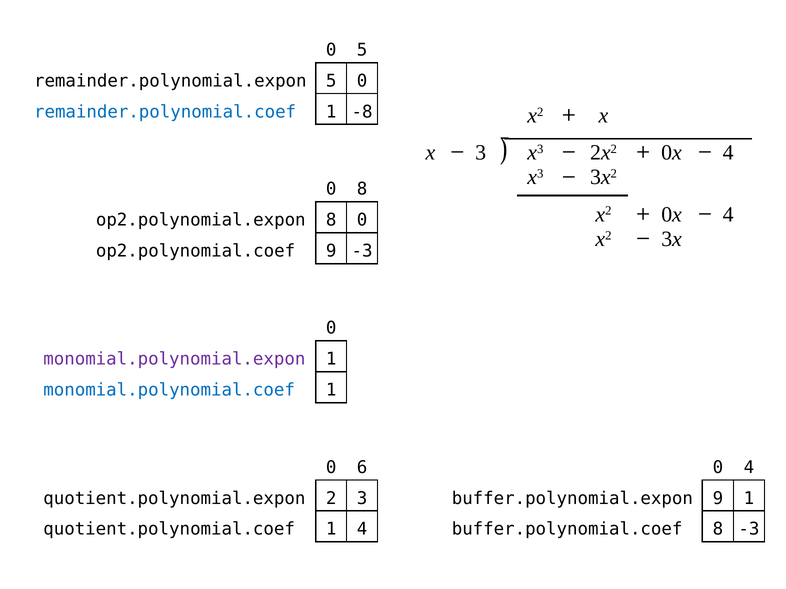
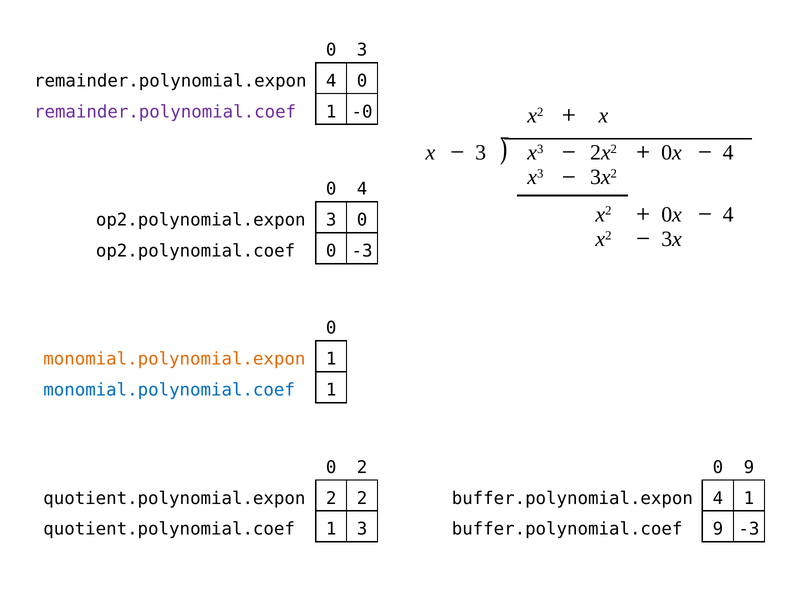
0 5: 5 -> 3
remainder.polynomial.expon 5: 5 -> 4
remainder.polynomial.coef colour: blue -> purple
-8: -8 -> -0
0 8: 8 -> 4
op2.polynomial.expon 8: 8 -> 3
op2.polynomial.coef 9: 9 -> 0
monomial.polynomial.expon colour: purple -> orange
0 6: 6 -> 2
0 4: 4 -> 9
2 3: 3 -> 2
buffer.polynomial.expon 9: 9 -> 4
1 4: 4 -> 3
buffer.polynomial.coef 8: 8 -> 9
